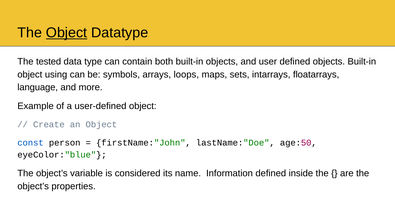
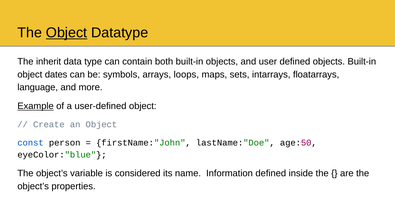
tested: tested -> inherit
using: using -> dates
Example underline: none -> present
